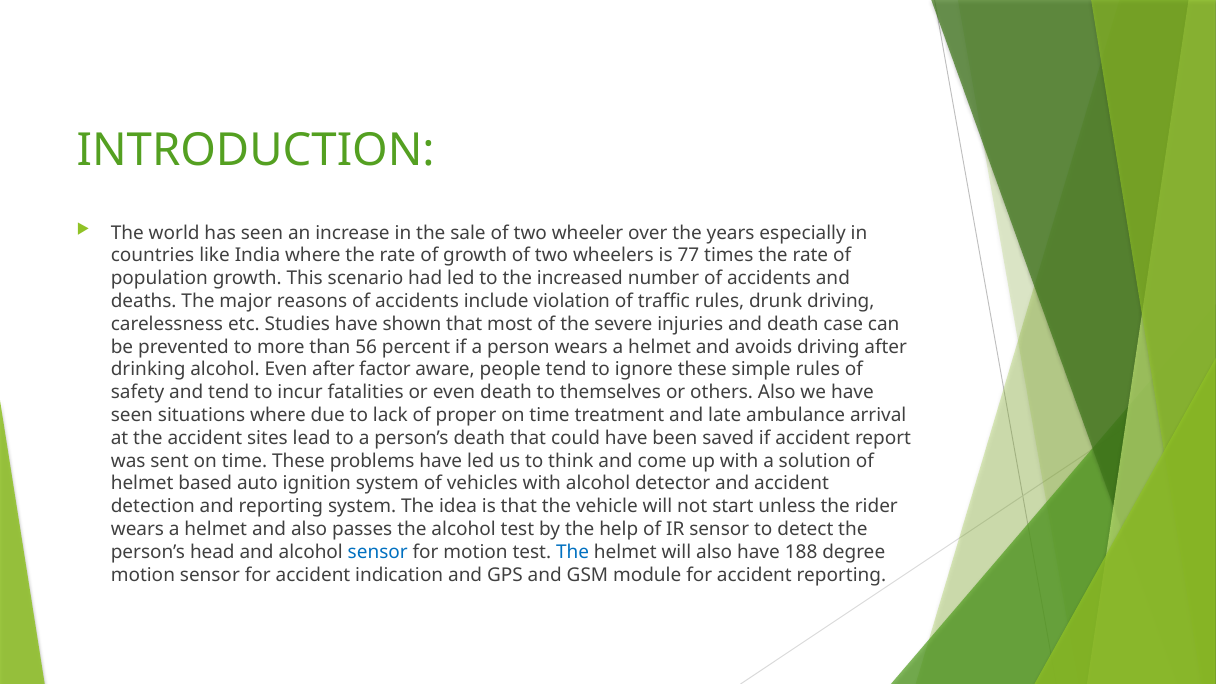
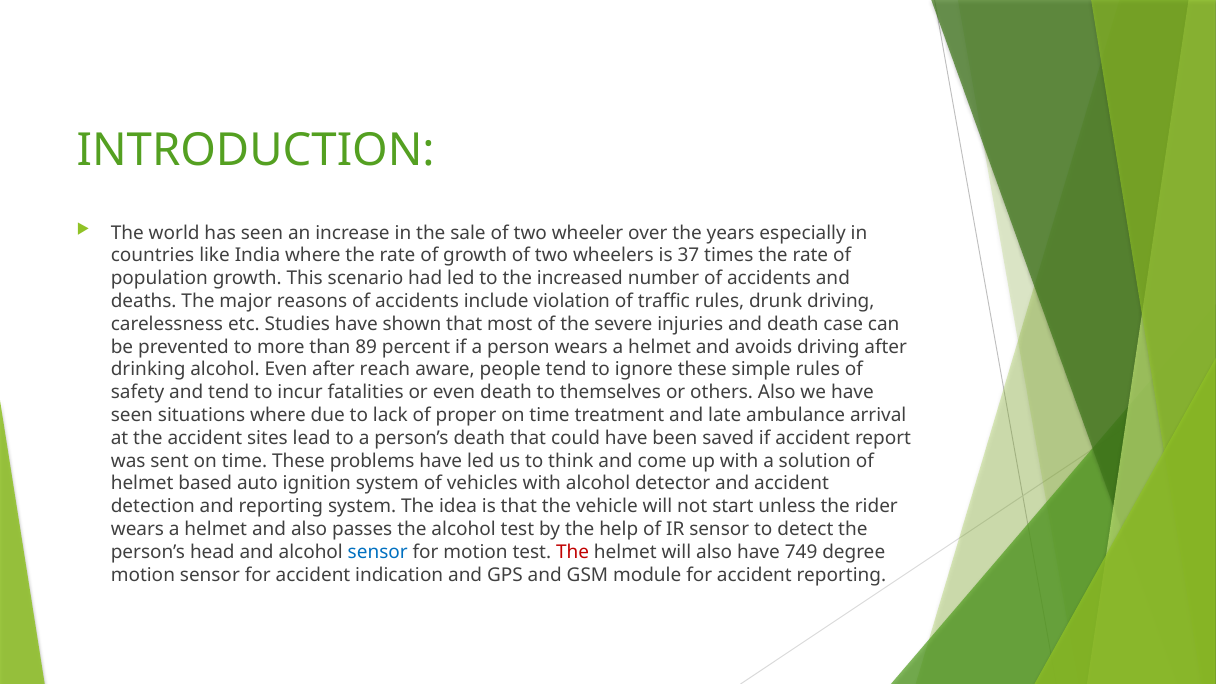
77: 77 -> 37
56: 56 -> 89
factor: factor -> reach
The at (573, 552) colour: blue -> red
188: 188 -> 749
